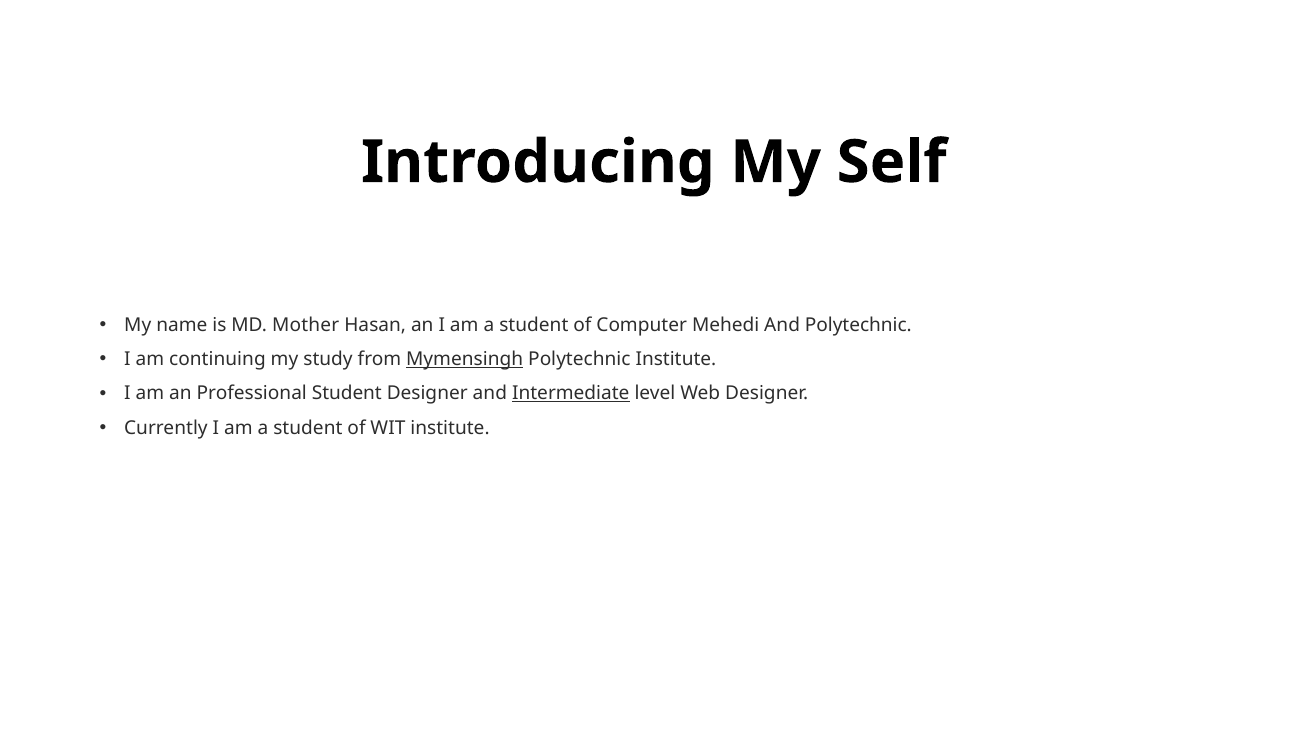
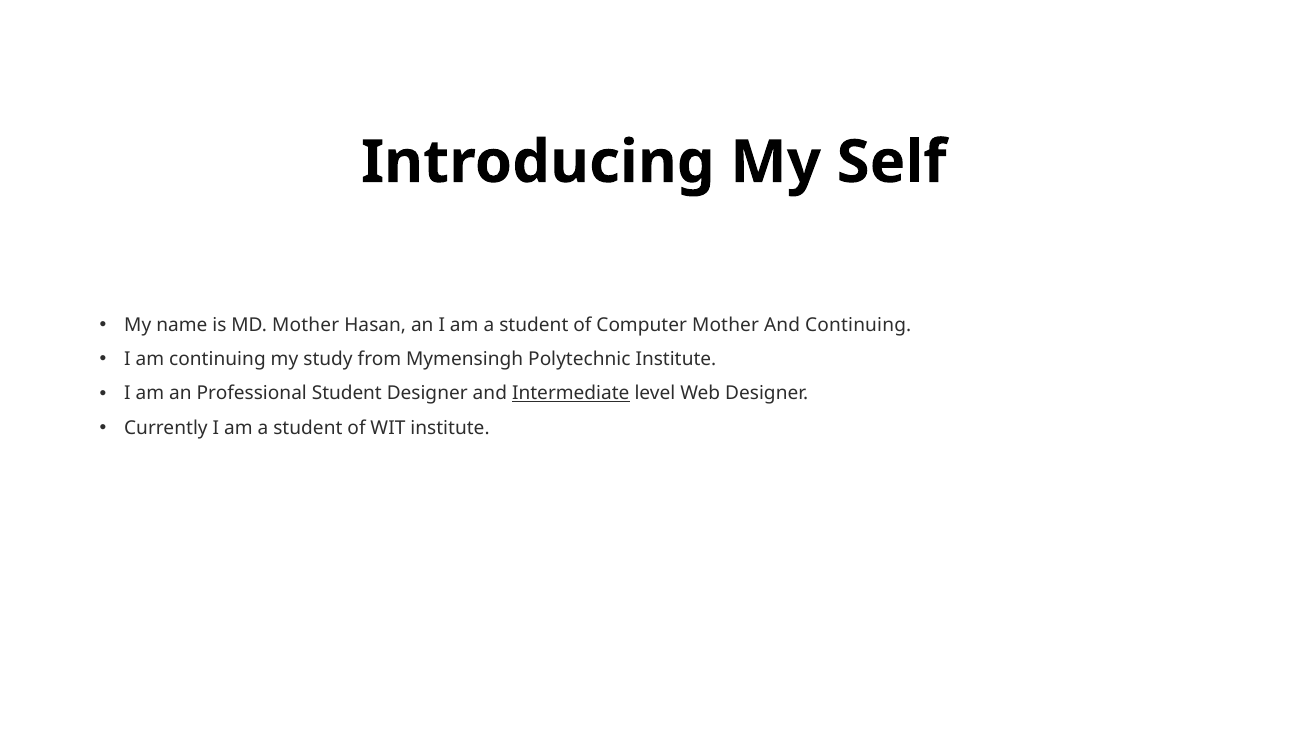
Computer Mehedi: Mehedi -> Mother
And Polytechnic: Polytechnic -> Continuing
Mymensingh underline: present -> none
